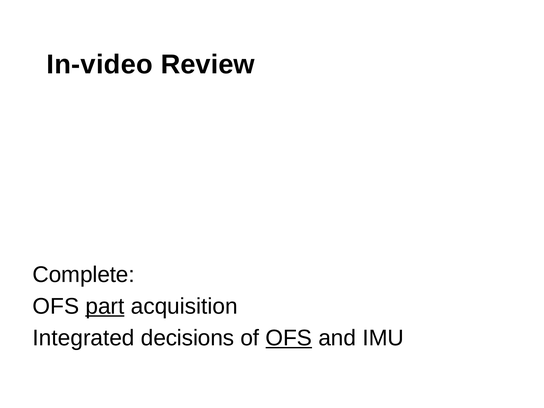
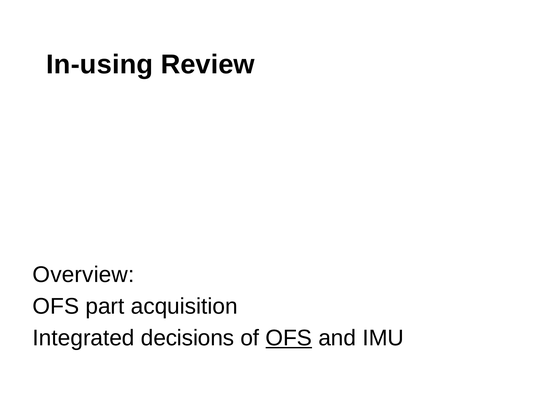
In-video: In-video -> In-using
Complete: Complete -> Overview
part underline: present -> none
